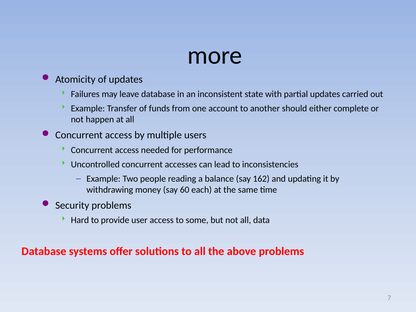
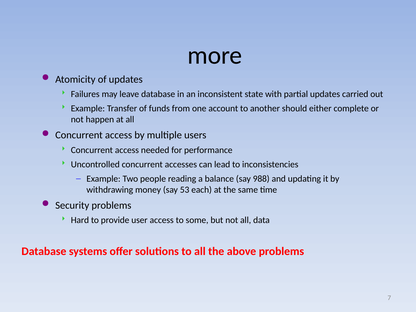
162: 162 -> 988
60: 60 -> 53
